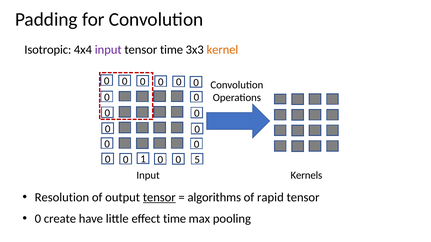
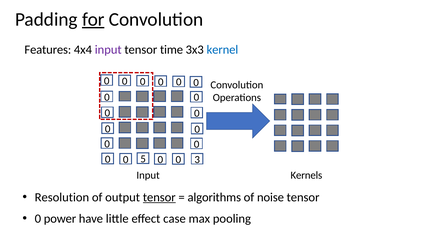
for underline: none -> present
Isotropic: Isotropic -> Features
kernel colour: orange -> blue
5: 5 -> 3
1: 1 -> 5
rapid: rapid -> noise
create: create -> power
effect time: time -> case
